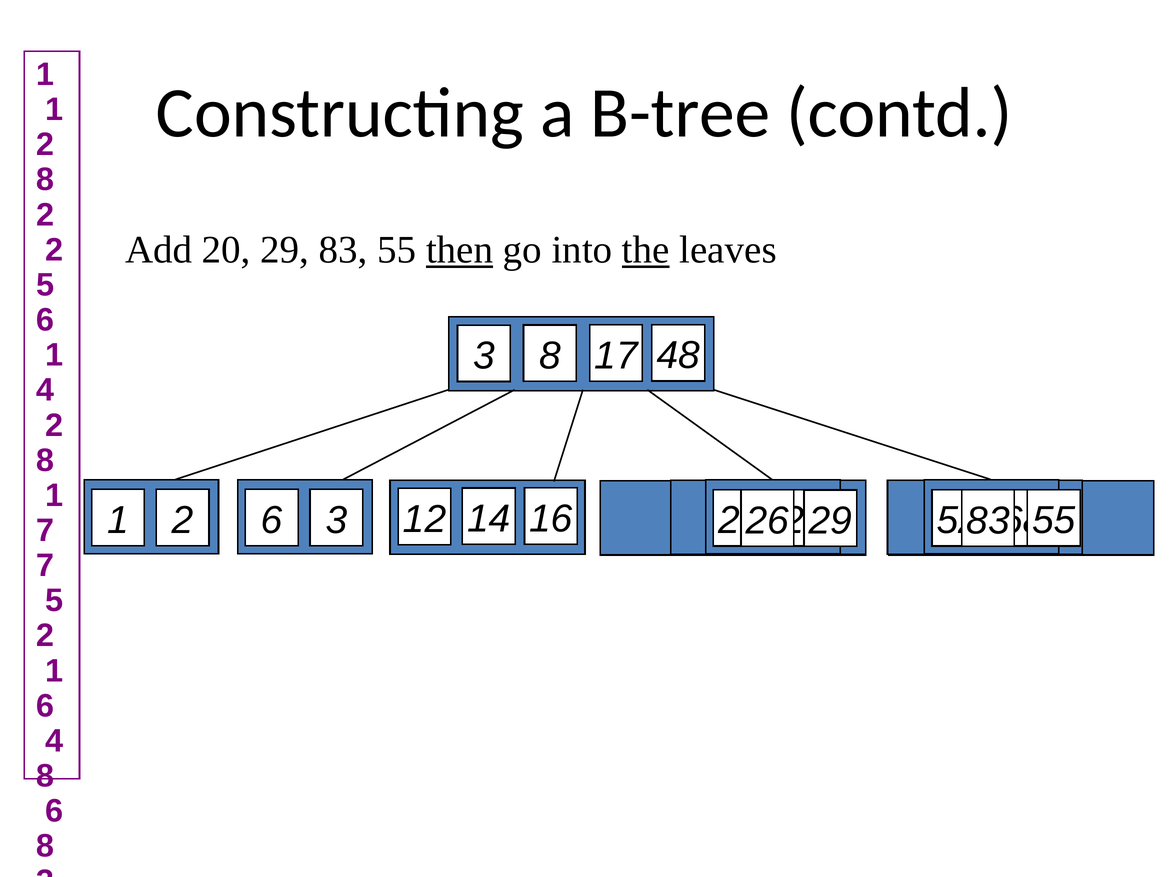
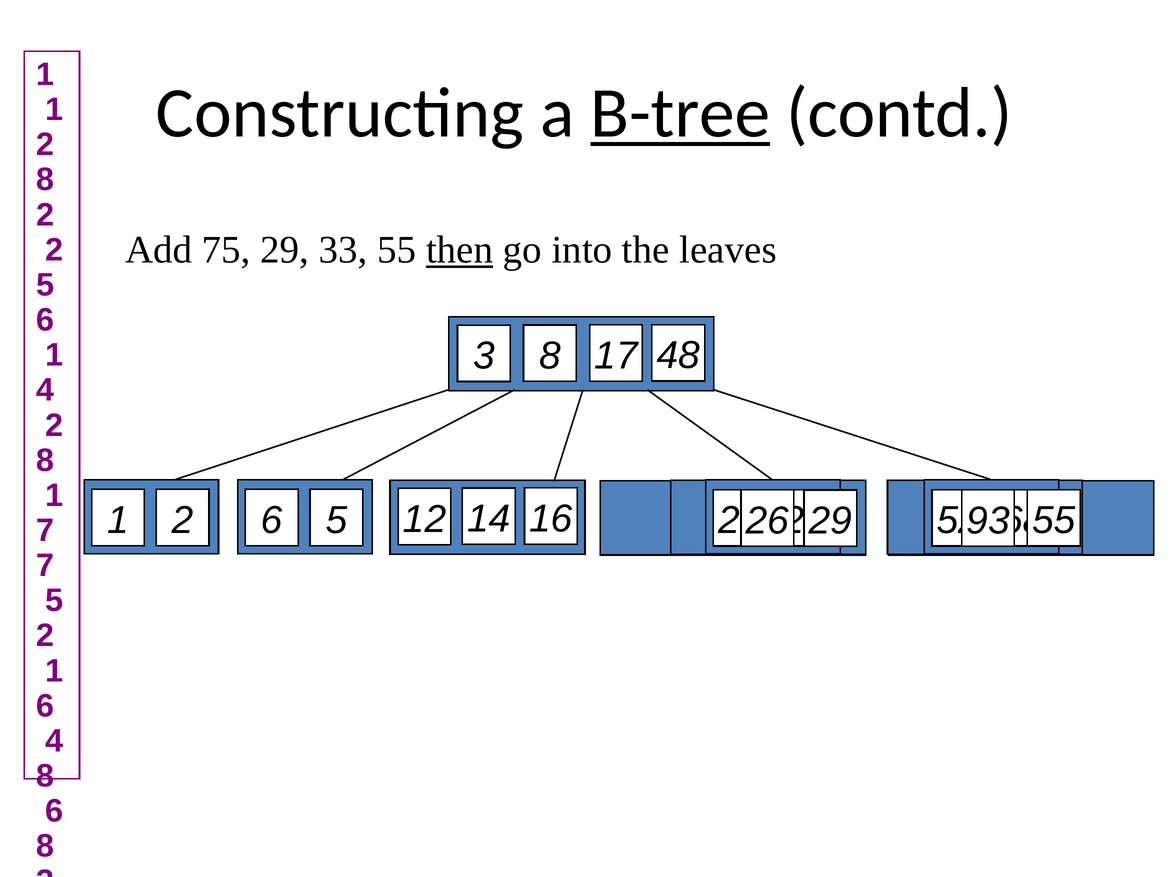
B-tree underline: none -> present
20: 20 -> 75
83 at (343, 250): 83 -> 33
the underline: present -> none
83 at (988, 521): 83 -> 93
6 3: 3 -> 5
